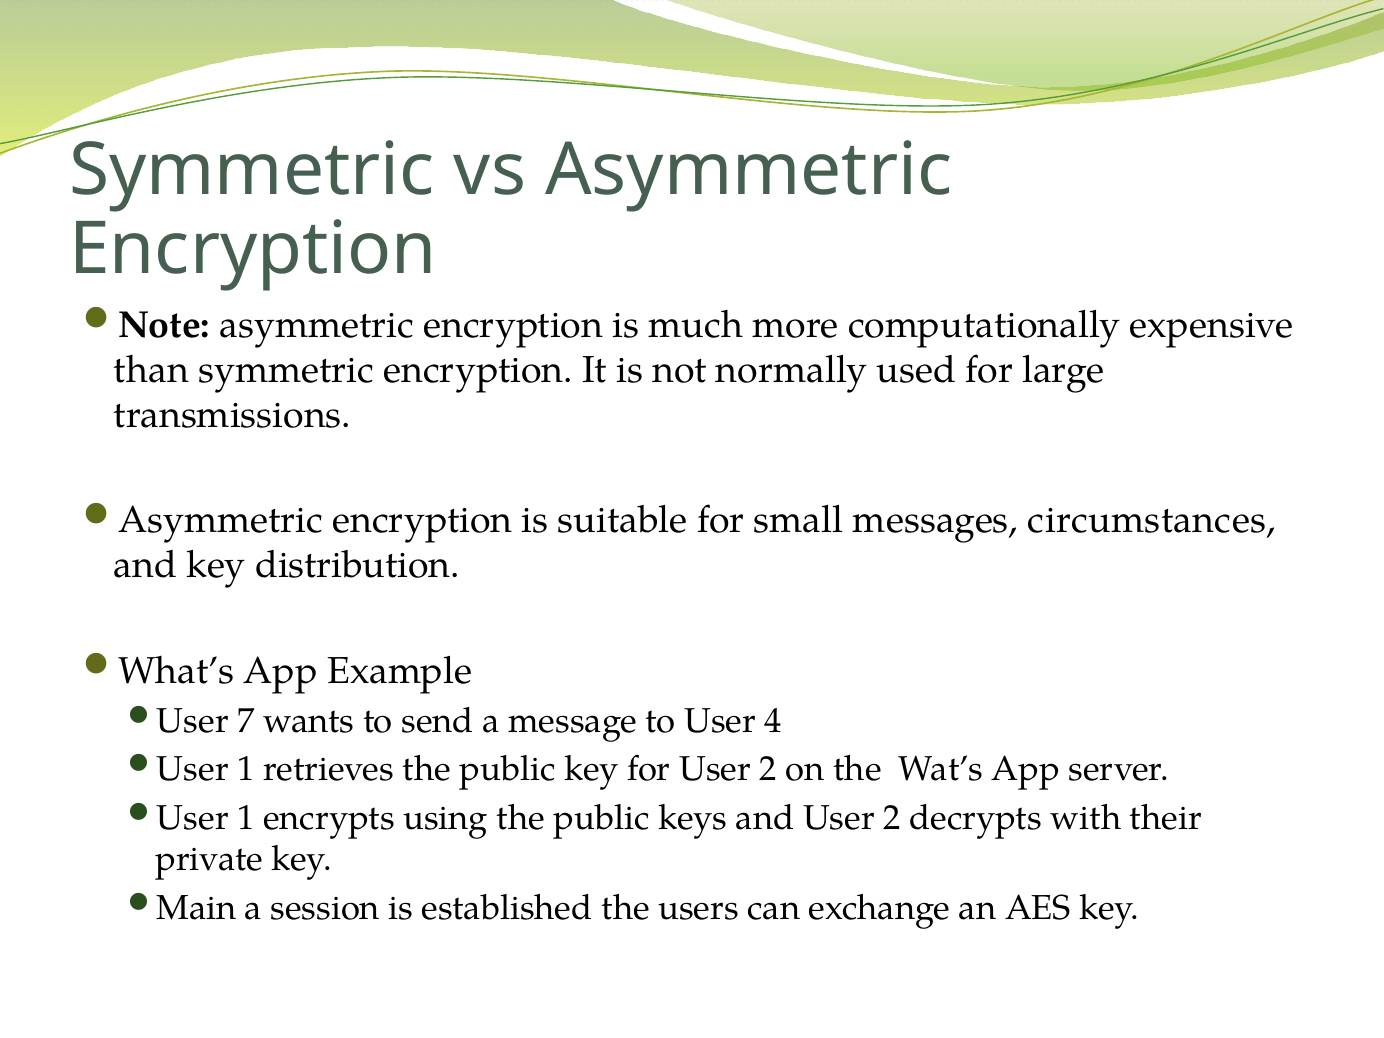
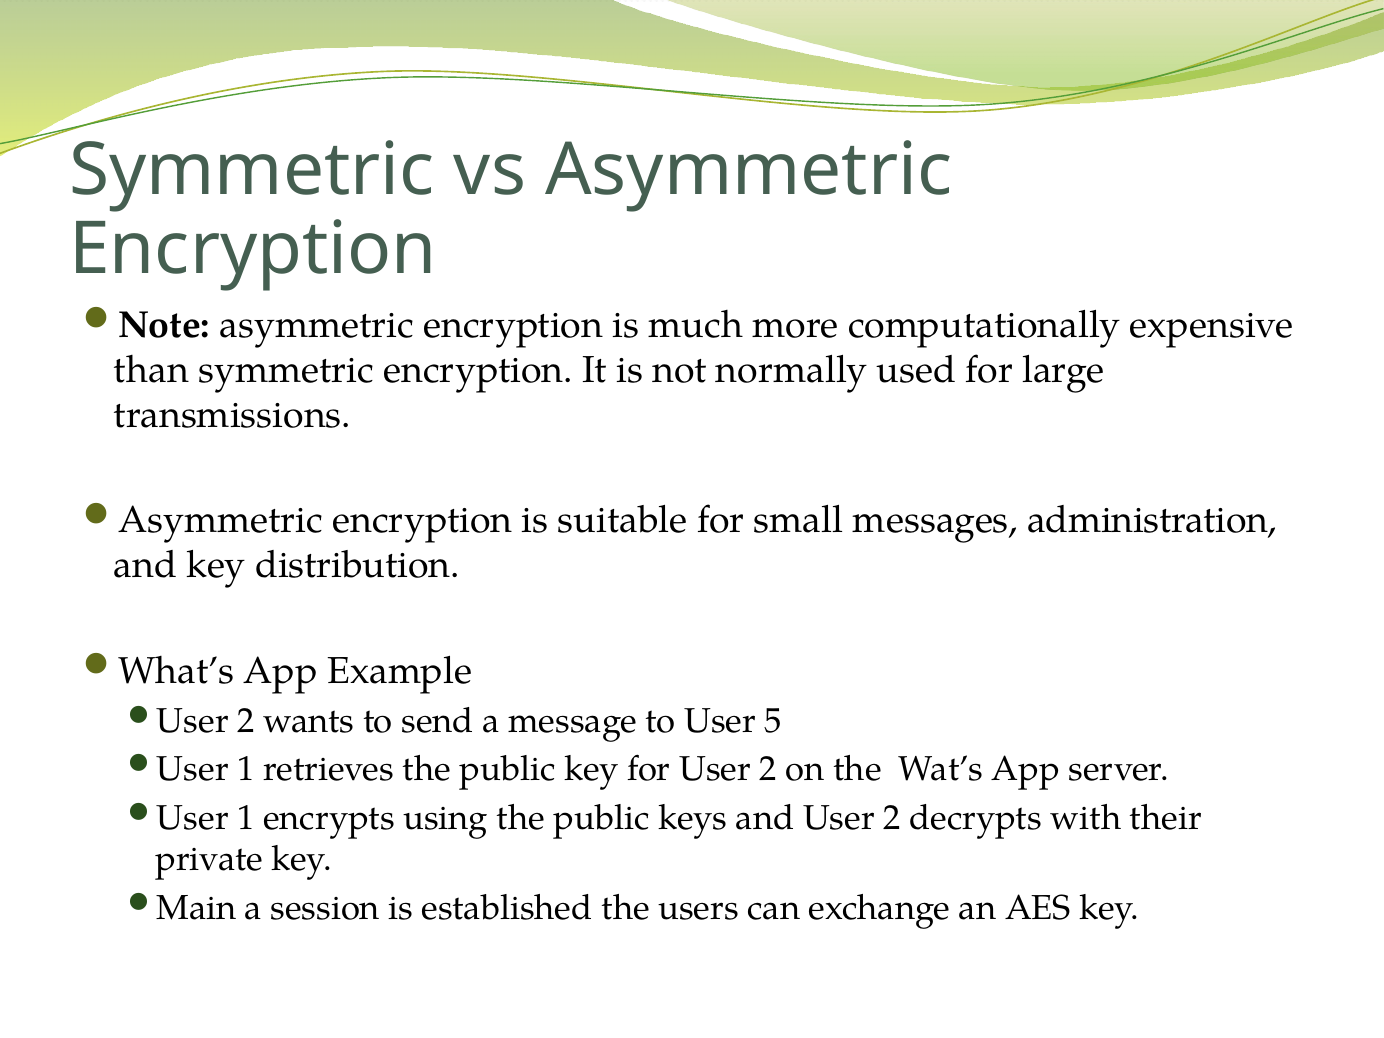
circumstances: circumstances -> administration
7 at (246, 721): 7 -> 2
4: 4 -> 5
